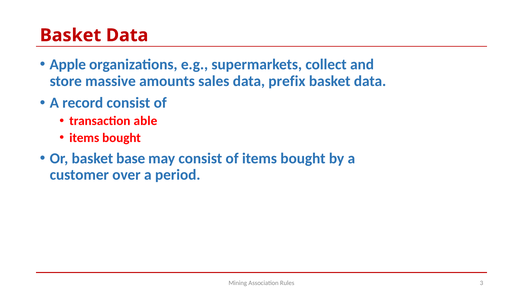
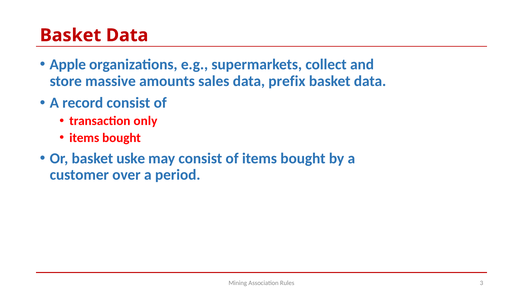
able: able -> only
base: base -> uske
